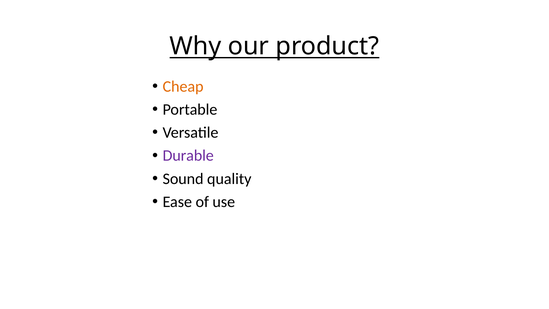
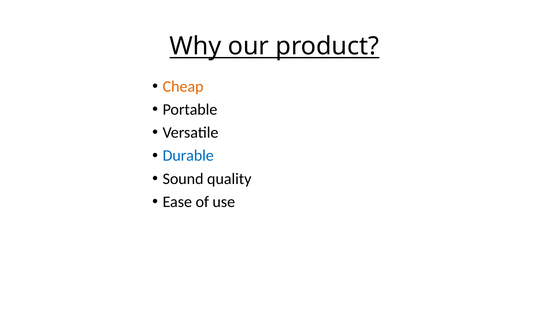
Durable colour: purple -> blue
